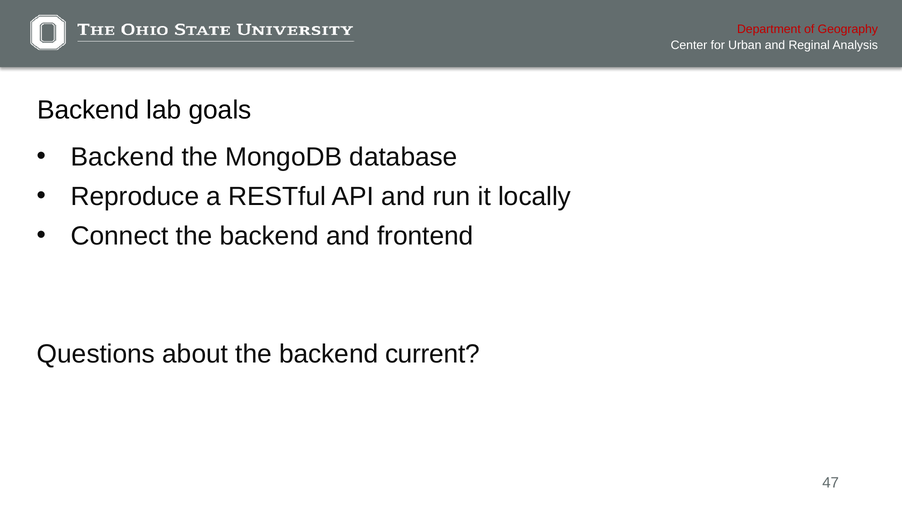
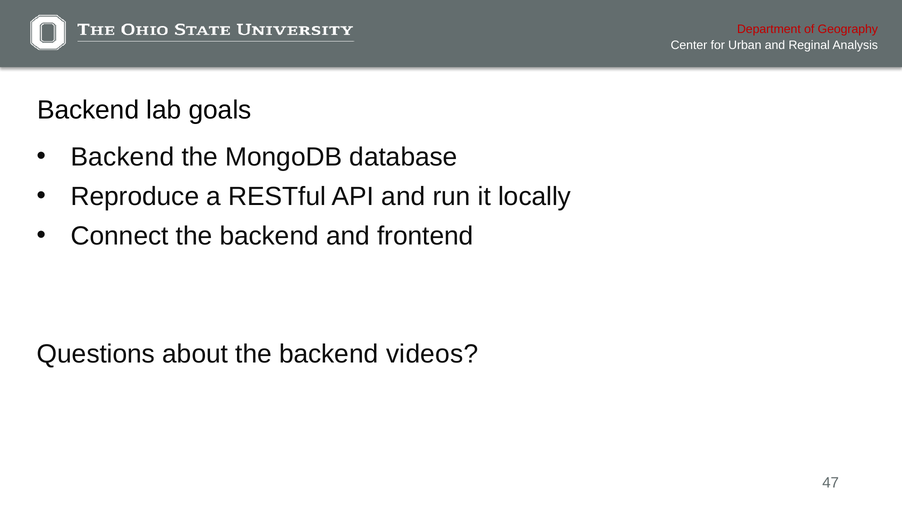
current: current -> videos
